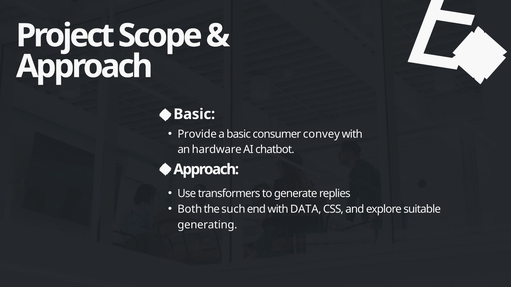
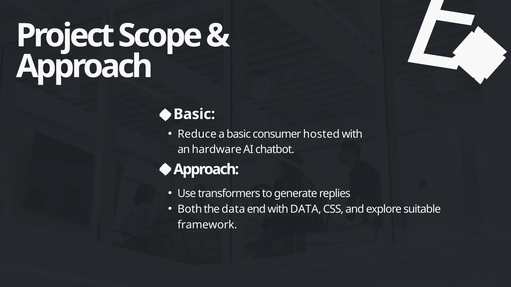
Provide: Provide -> Reduce
convey: convey -> hosted
the such: such -> data
generating: generating -> framework
